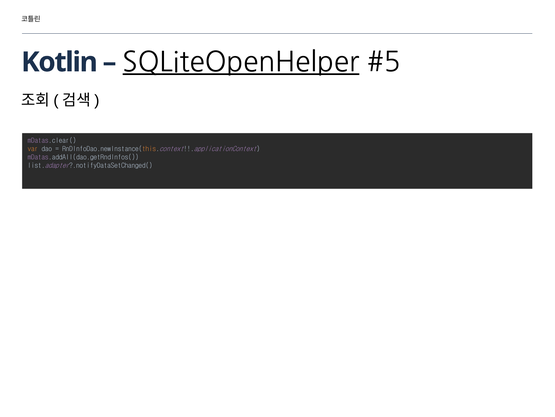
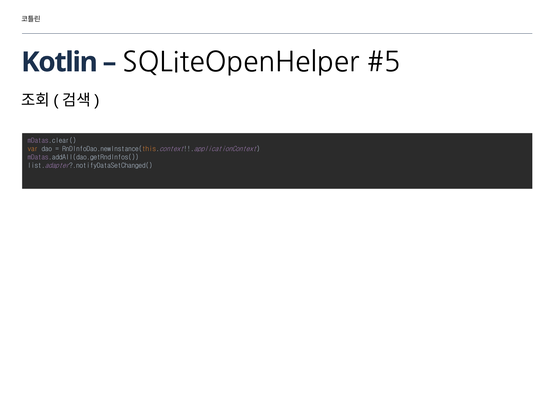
SQLiteOpenHelper underline: present -> none
